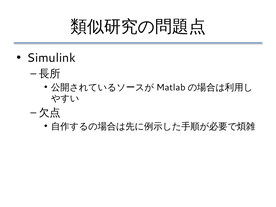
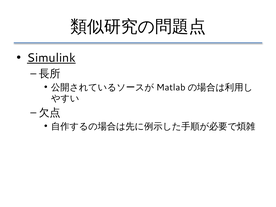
Simulink underline: none -> present
